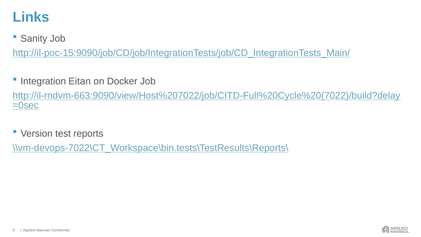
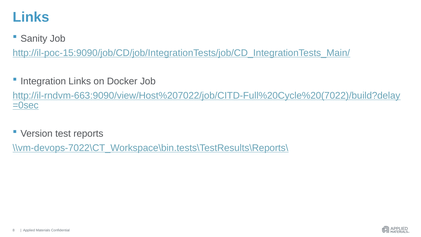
Integration Eitan: Eitan -> Links
